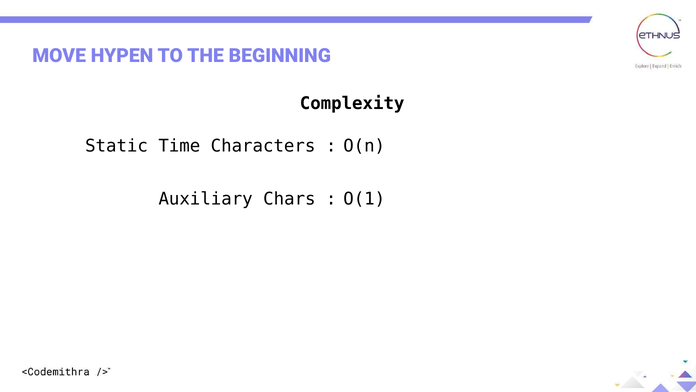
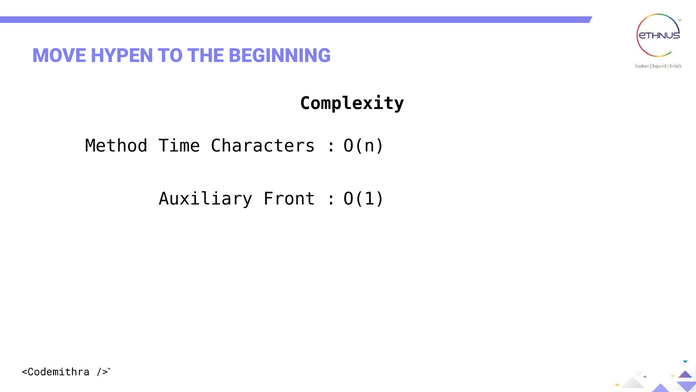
Static: Static -> Method
Chars: Chars -> Front
